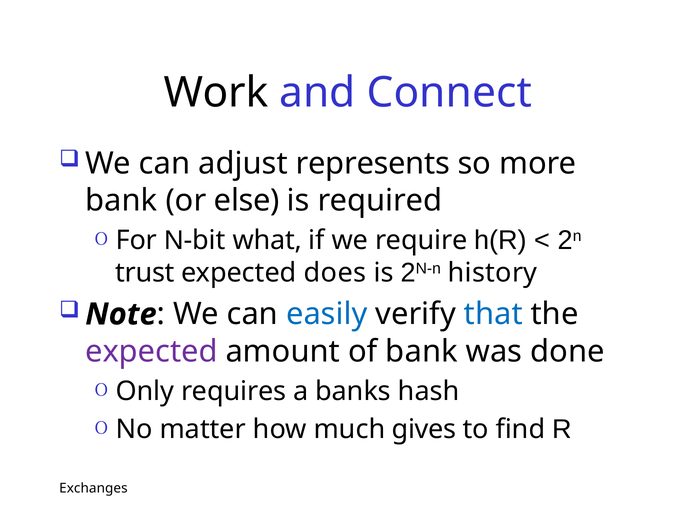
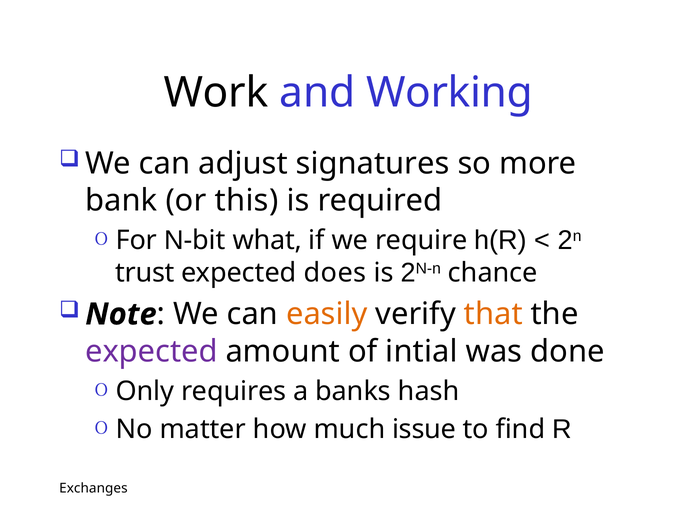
Connect: Connect -> Working
represents: represents -> signatures
else: else -> this
history: history -> chance
easily colour: blue -> orange
that colour: blue -> orange
of bank: bank -> intial
gives: gives -> issue
